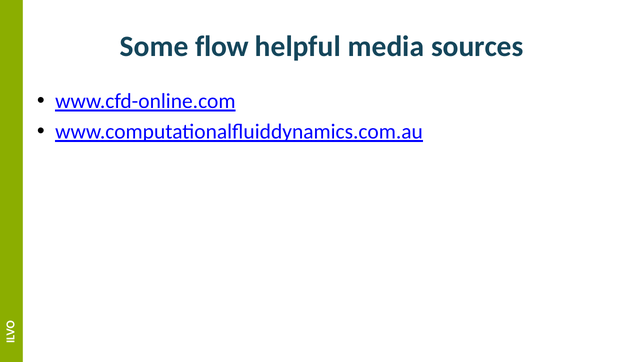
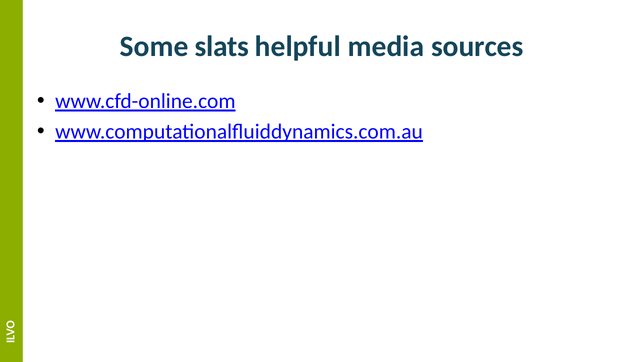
flow: flow -> slats
